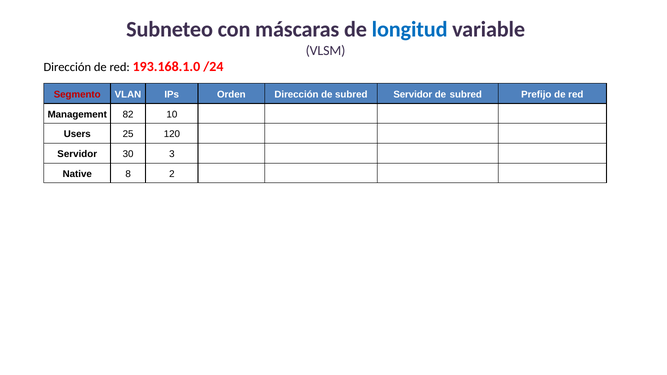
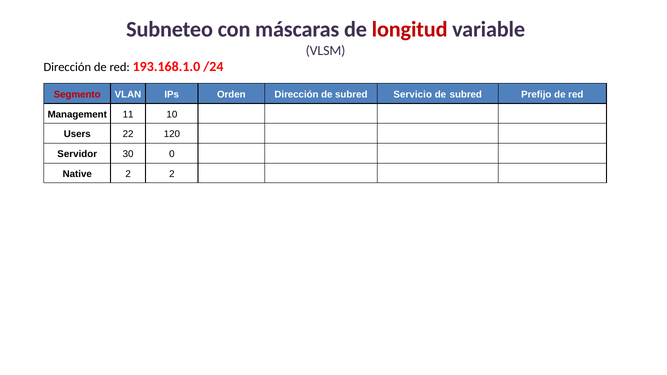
longitud colour: blue -> red
subred Servidor: Servidor -> Servicio
82: 82 -> 11
25: 25 -> 22
3: 3 -> 0
Native 8: 8 -> 2
